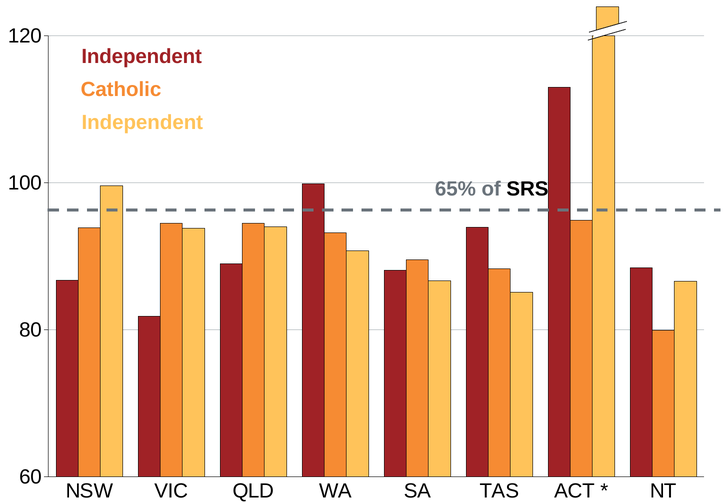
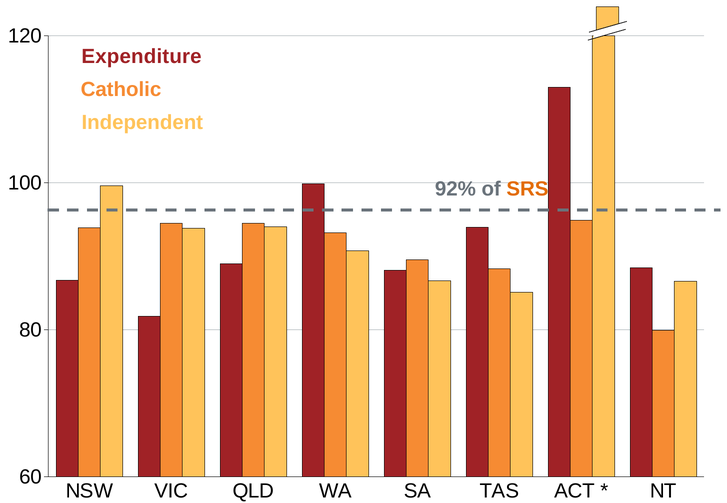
Independent at (142, 57): Independent -> Expenditure
65%: 65% -> 92%
SRS colour: black -> orange
